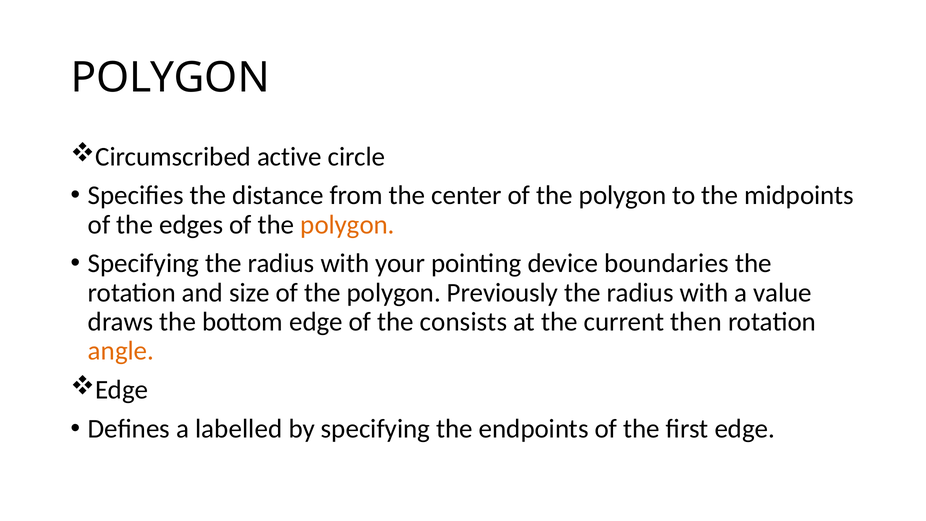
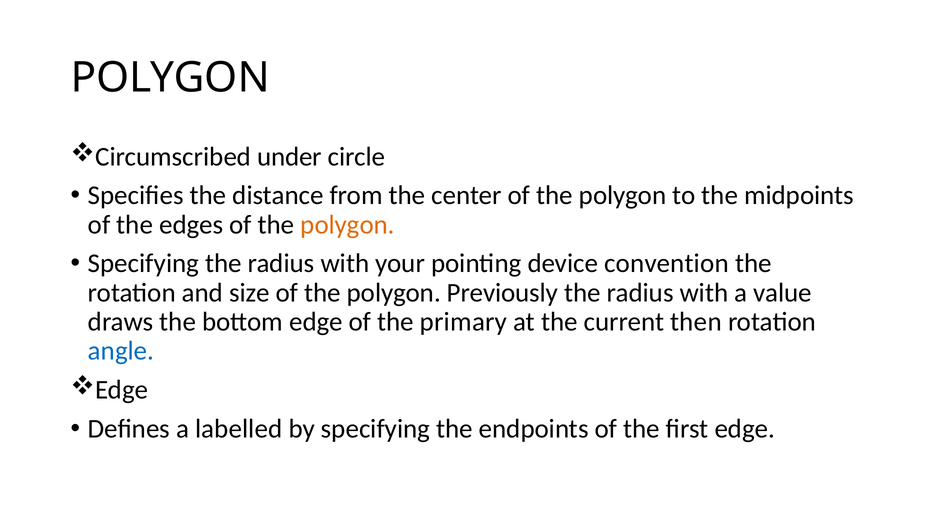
active: active -> under
boundaries: boundaries -> convention
consists: consists -> primary
angle colour: orange -> blue
